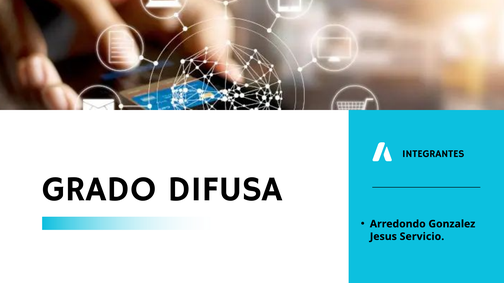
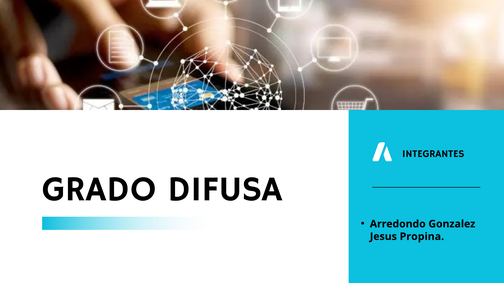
Servicio: Servicio -> Propina
